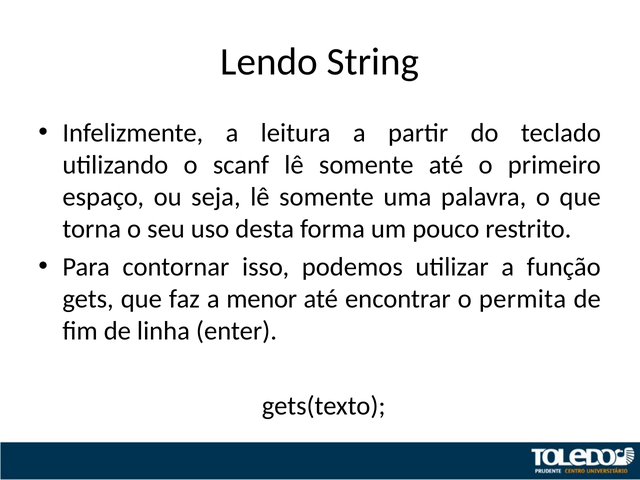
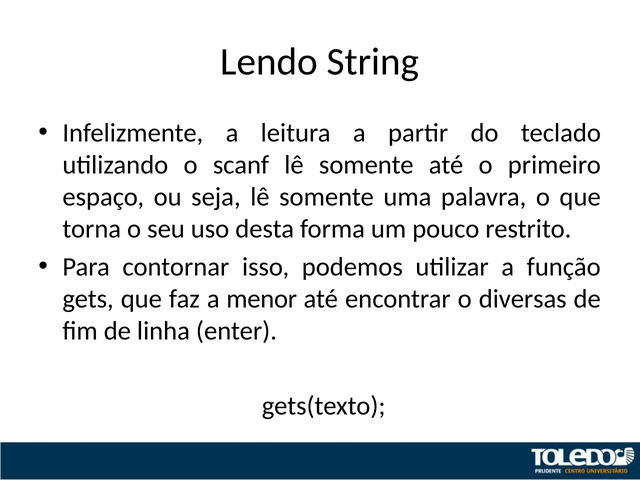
permita: permita -> diversas
